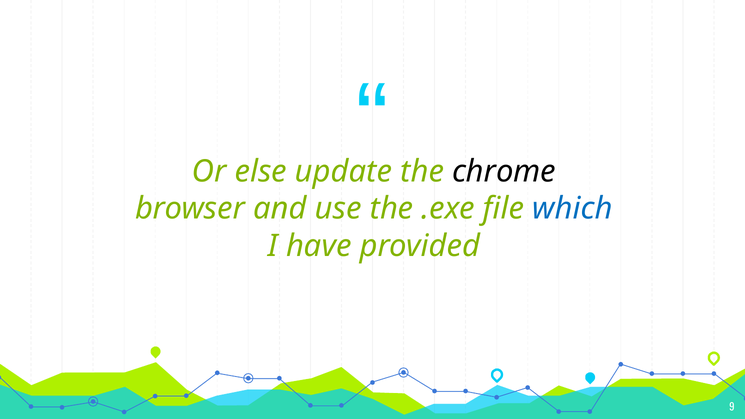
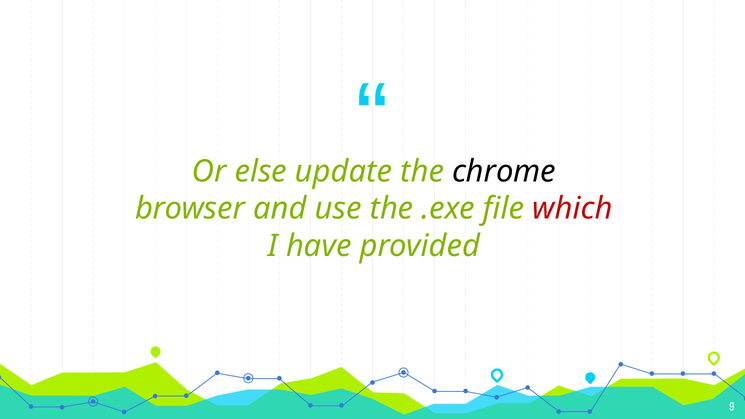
which colour: blue -> red
